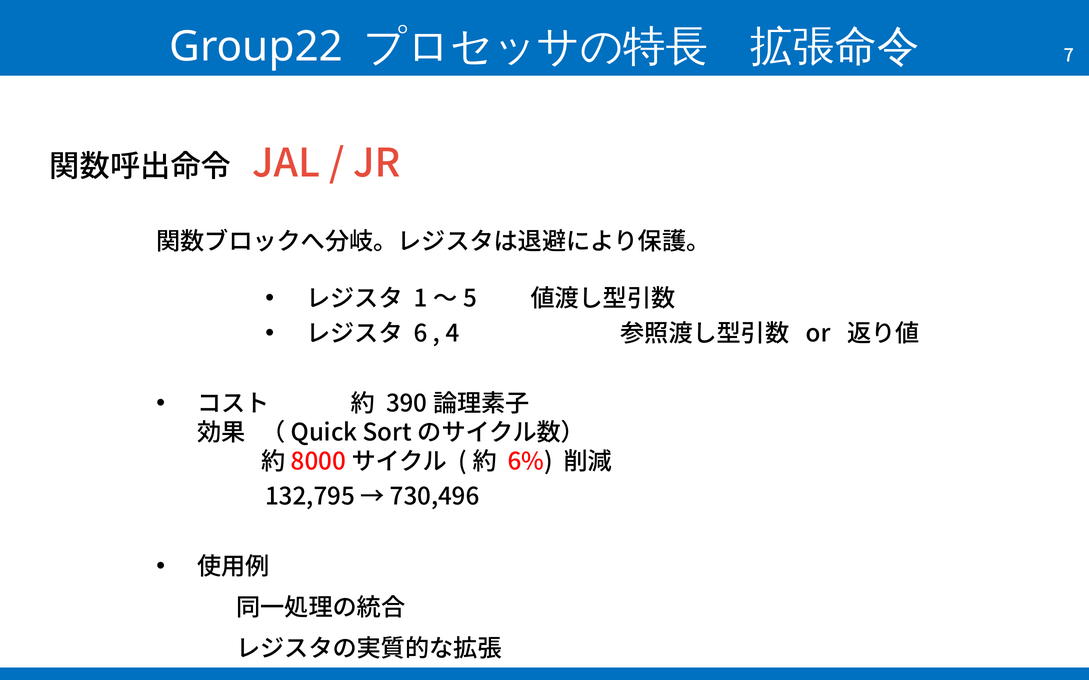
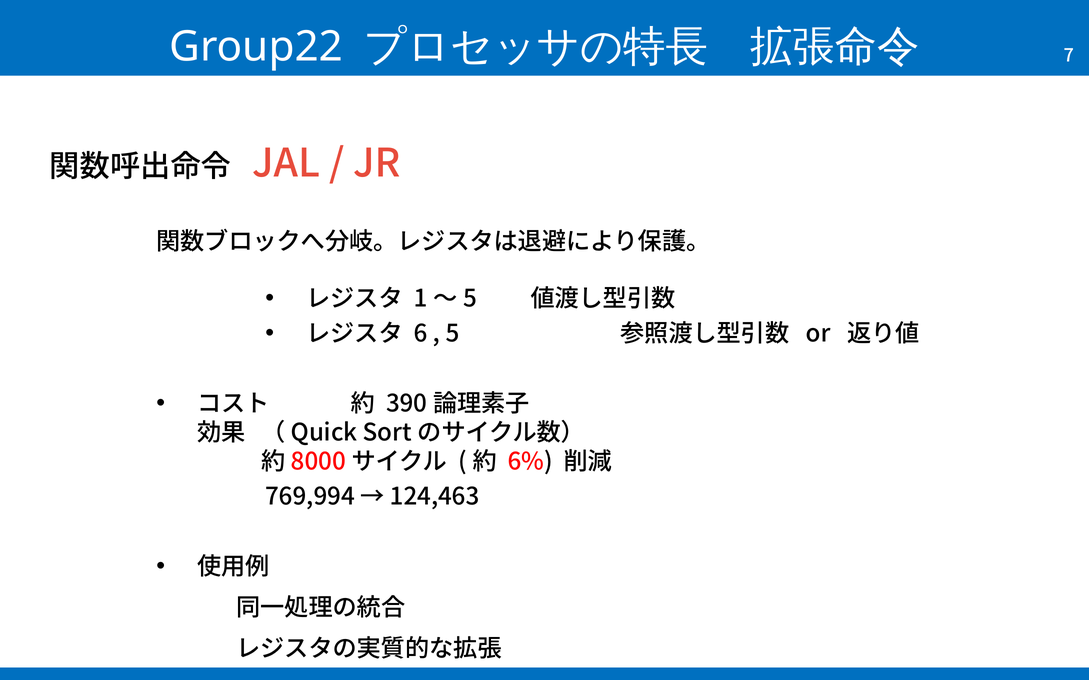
4: 4 -> 5
132,795: 132,795 -> 769,994
730,496: 730,496 -> 124,463
